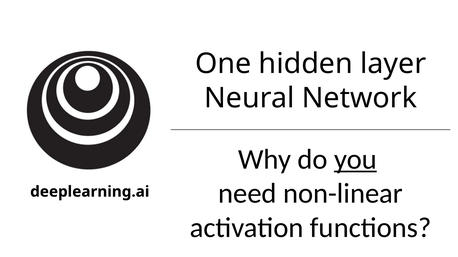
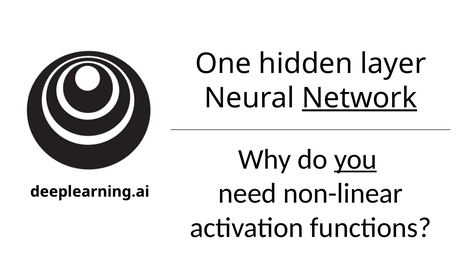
Network underline: none -> present
